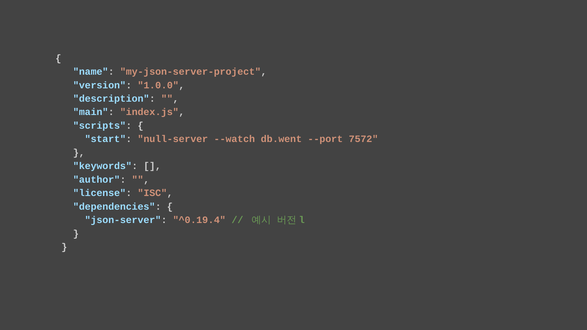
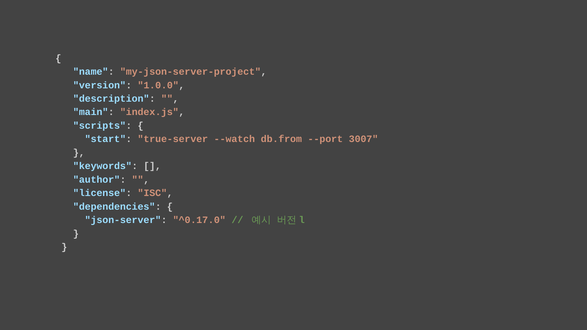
null-server: null-server -> true-server
db.went: db.went -> db.from
7572: 7572 -> 3007
^0.19.4: ^0.19.4 -> ^0.17.0
